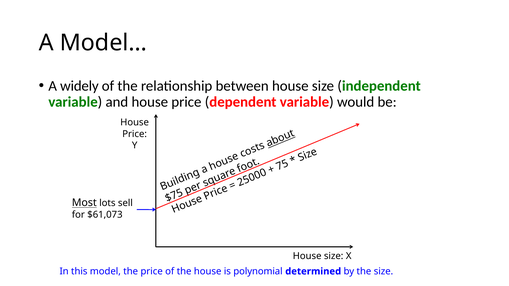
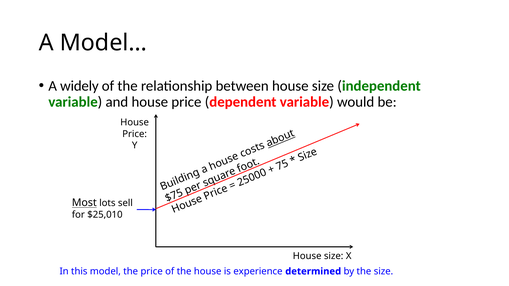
$61,073: $61,073 -> $25,010
polynomial: polynomial -> experience
